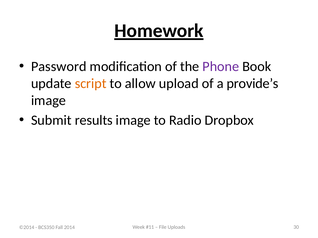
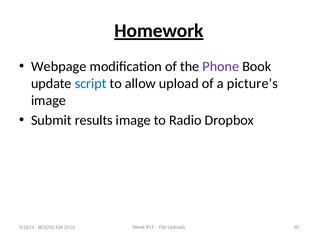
Password: Password -> Webpage
script colour: orange -> blue
provide’s: provide’s -> picture’s
